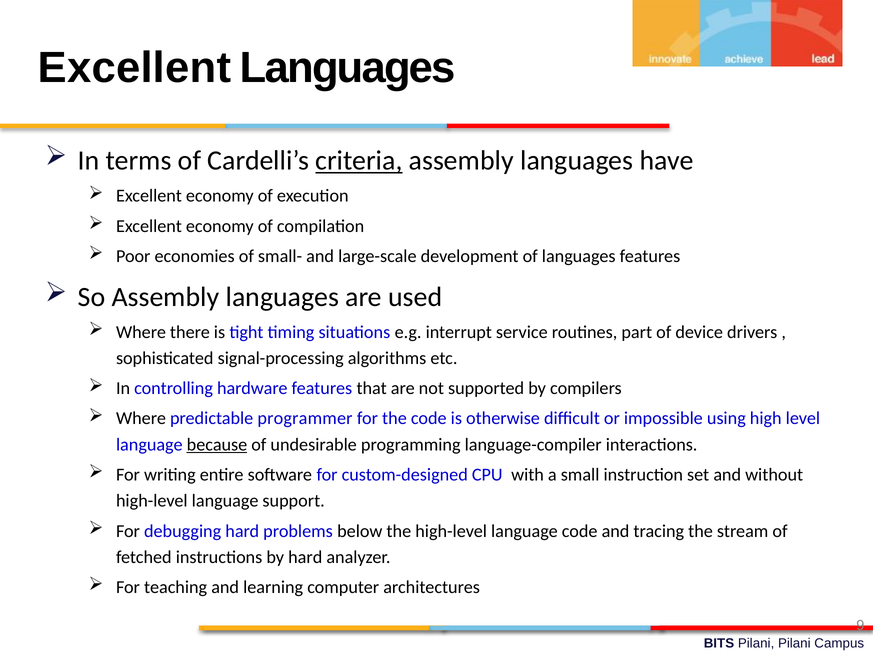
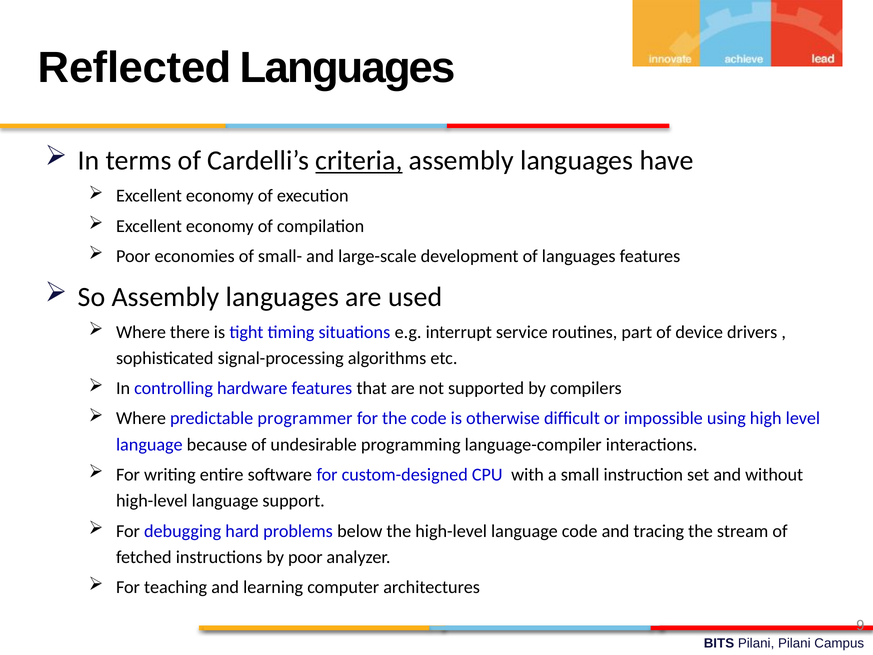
Excellent at (134, 68): Excellent -> Reflected
because underline: present -> none
by hard: hard -> poor
